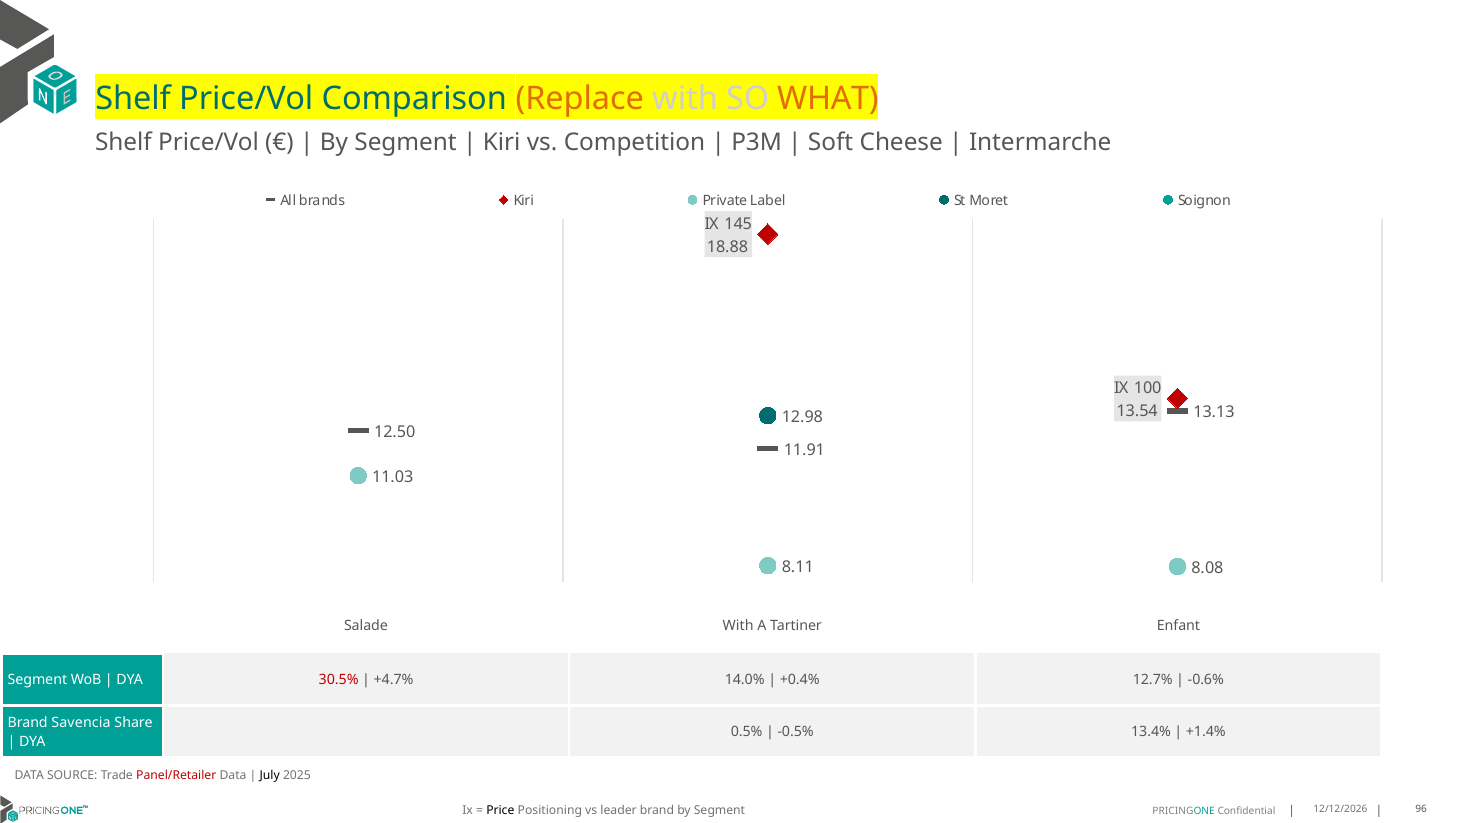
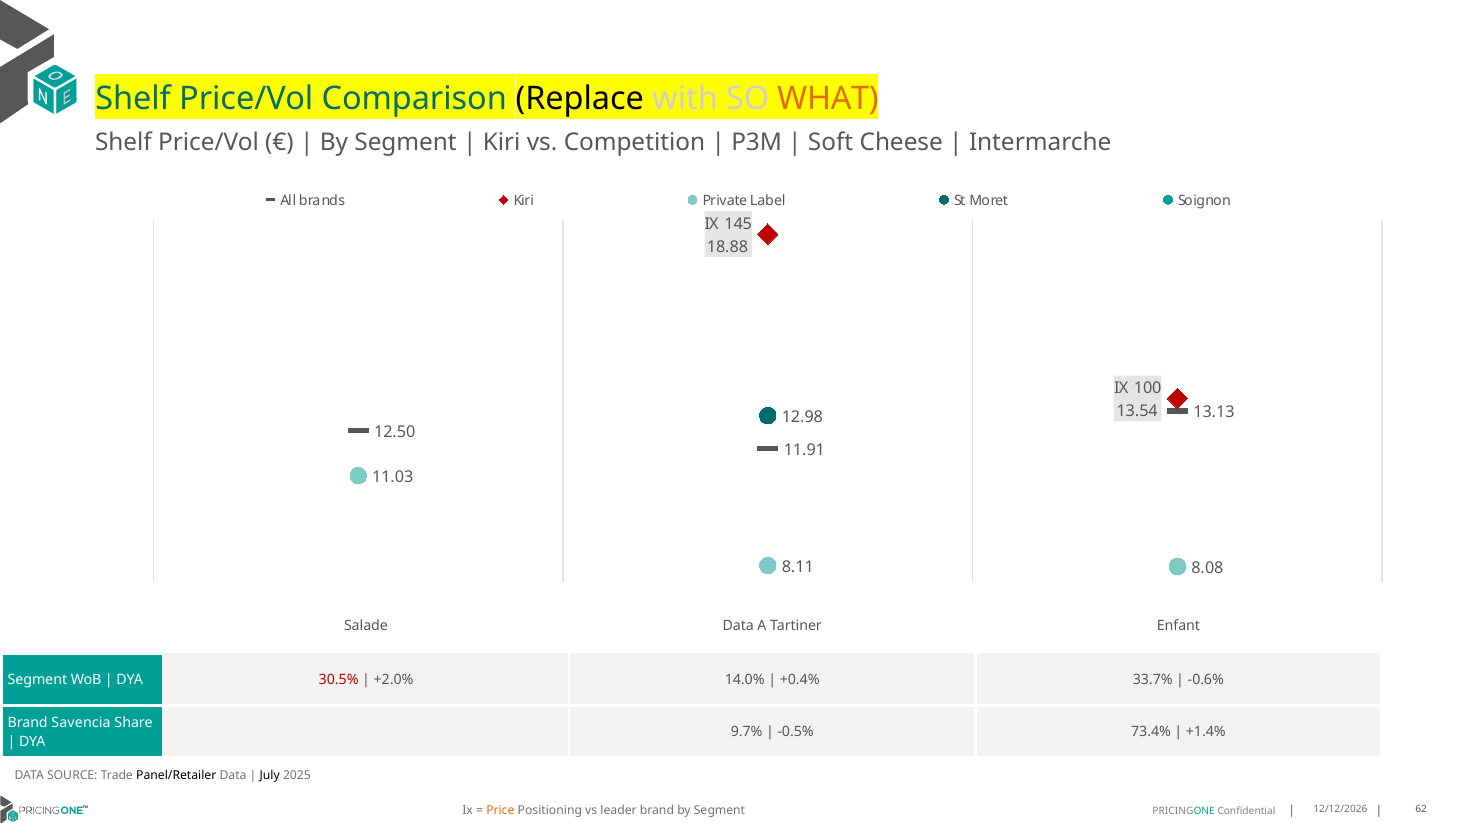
Replace colour: orange -> black
Salade With: With -> Data
+4.7%: +4.7% -> +2.0%
12.7%: 12.7% -> 33.7%
0.5%: 0.5% -> 9.7%
13.4%: 13.4% -> 73.4%
Panel/Retailer colour: red -> black
Price colour: black -> orange
96: 96 -> 62
